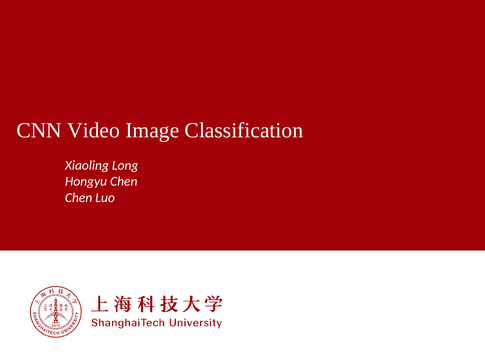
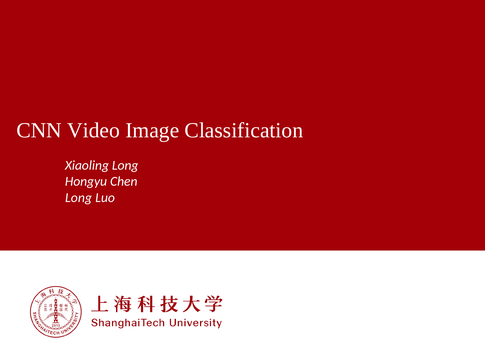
Chen at (79, 198): Chen -> Long
